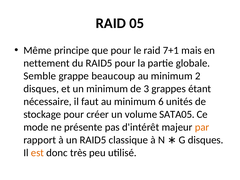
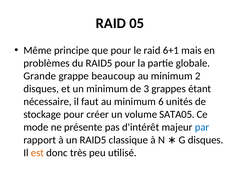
7+1: 7+1 -> 6+1
nettement: nettement -> problèmes
Semble: Semble -> Grande
par colour: orange -> blue
